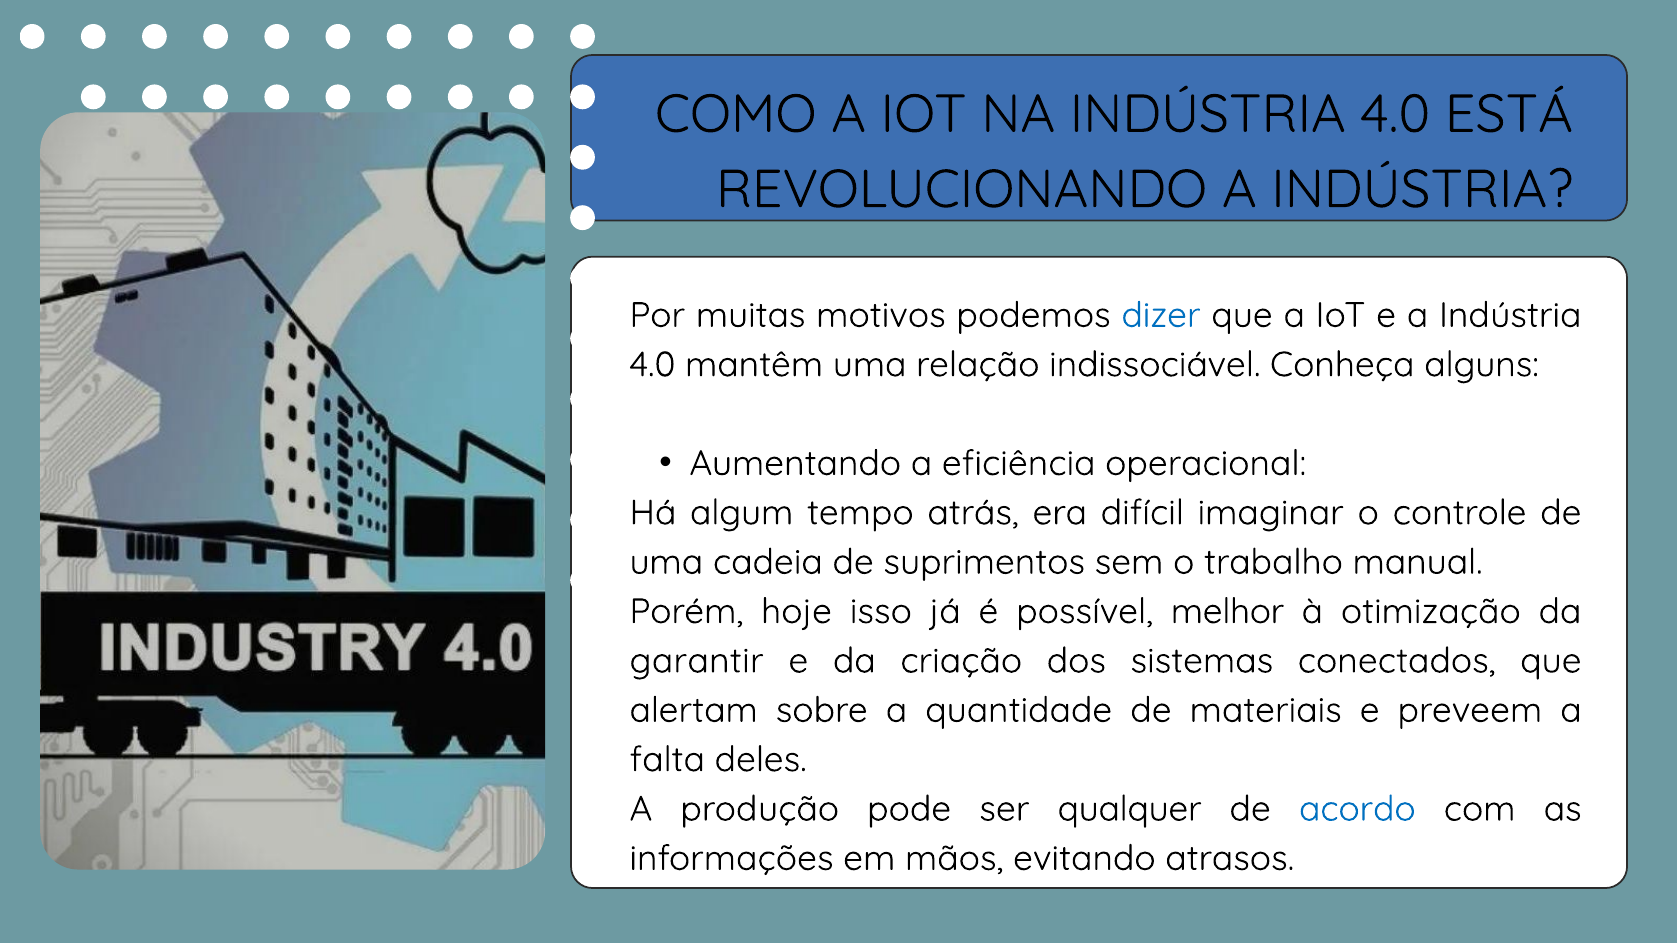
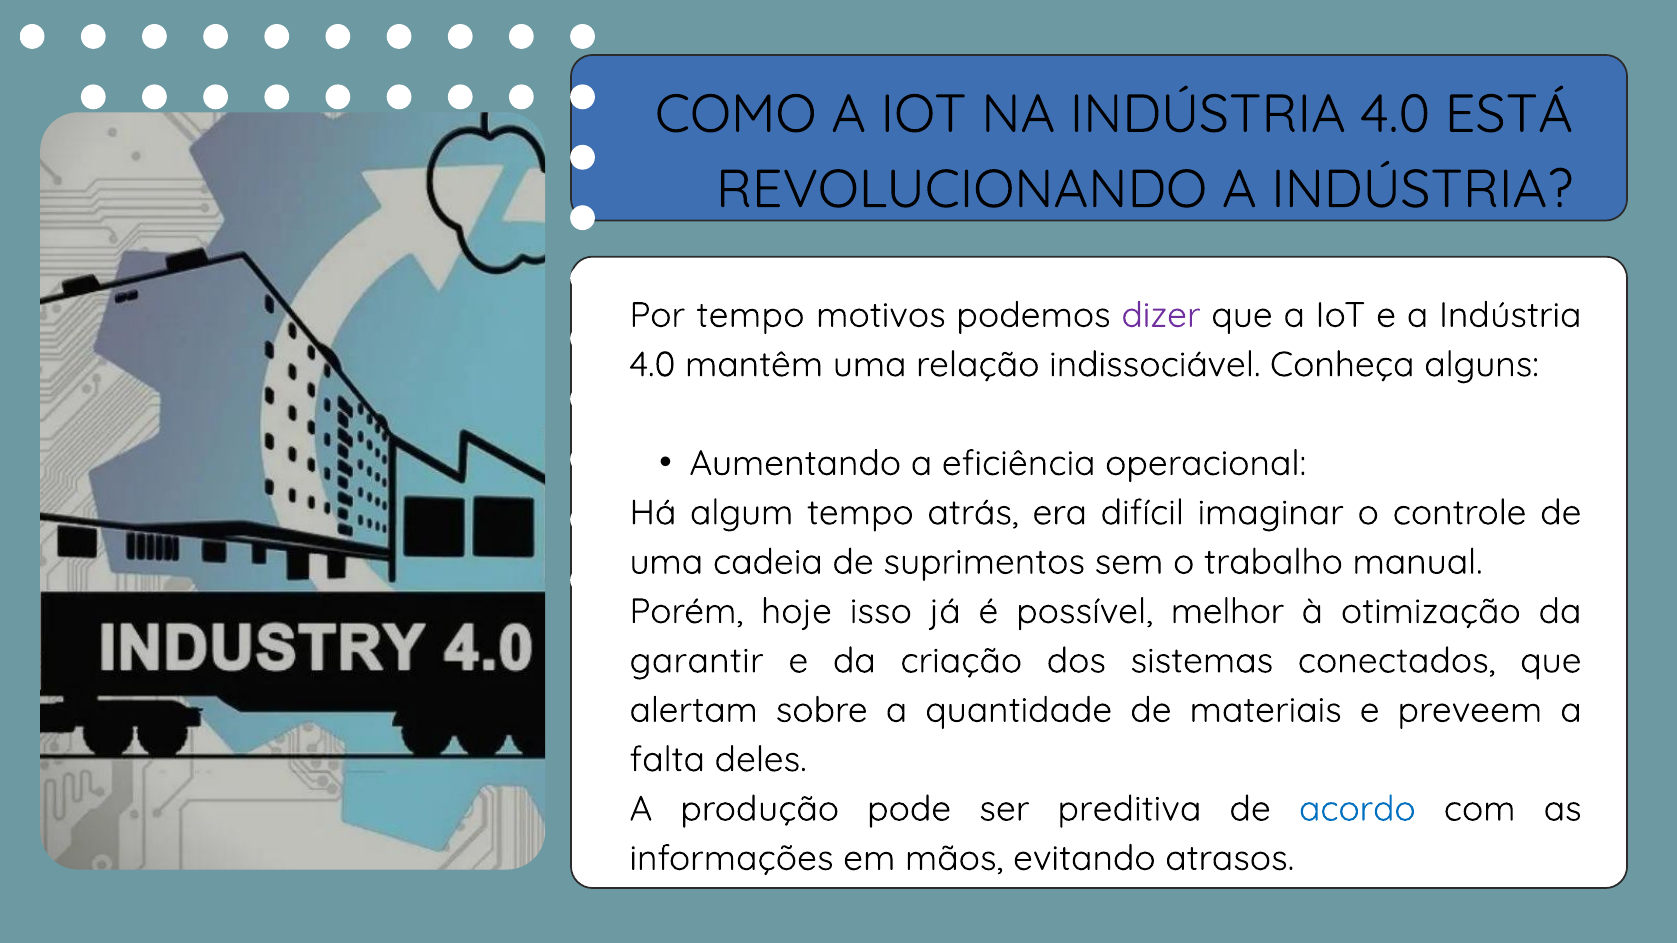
Por muitas: muitas -> tempo
dizer colour: blue -> purple
qualquer: qualquer -> preditiva
